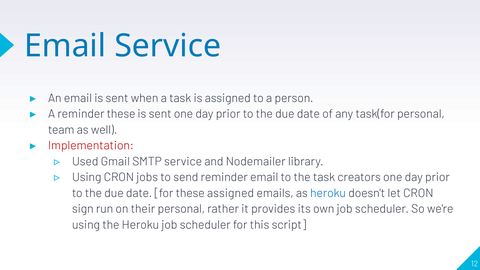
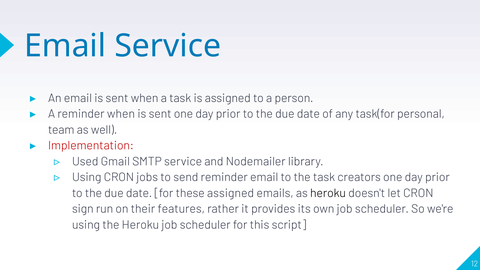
reminder these: these -> when
heroku at (328, 193) colour: blue -> black
their personal: personal -> features
